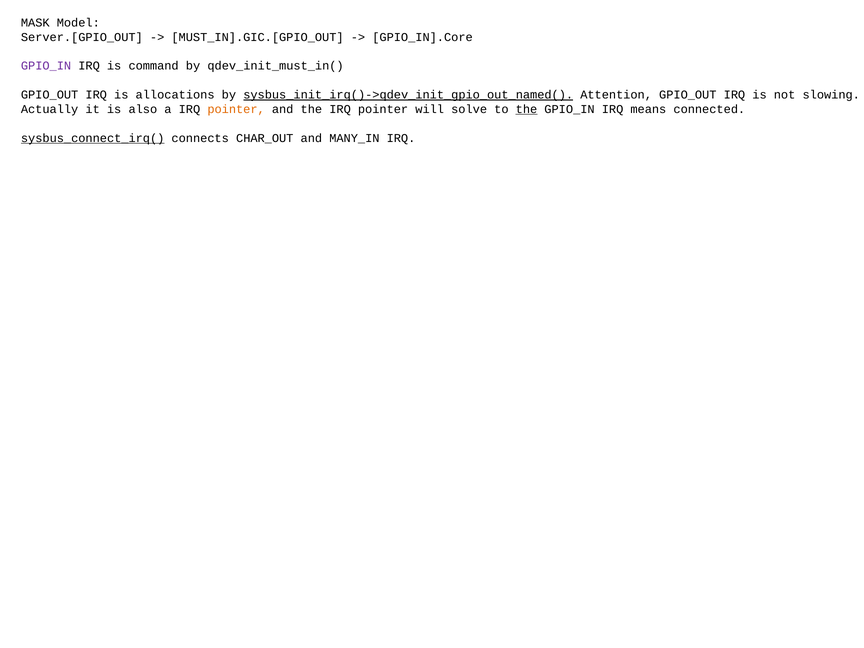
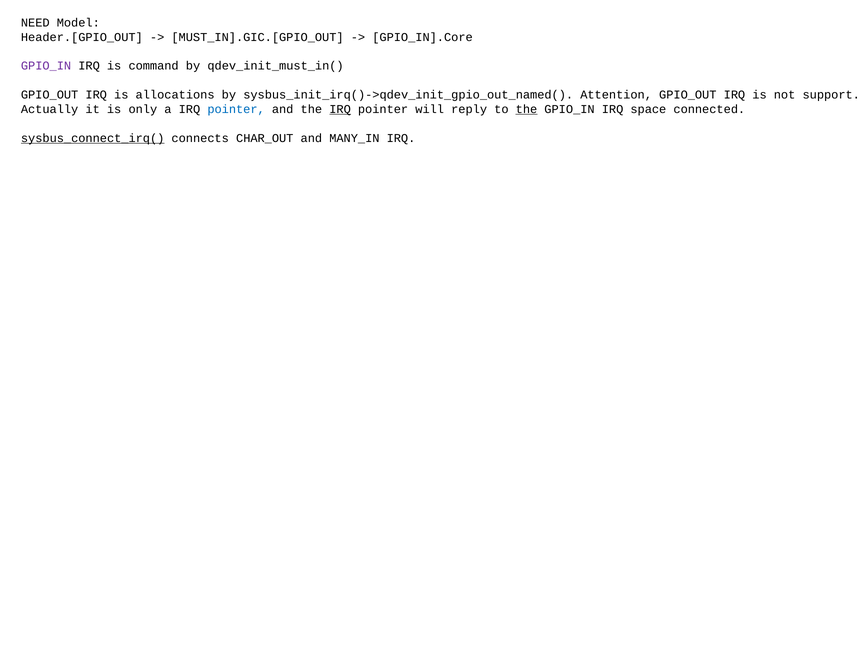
MASK: MASK -> NEED
Server.[GPIO_OUT: Server.[GPIO_OUT -> Header.[GPIO_OUT
sysbus_init_irq()->qdev_init_gpio_out_named( underline: present -> none
slowing: slowing -> support
also: also -> only
pointer at (236, 109) colour: orange -> blue
IRQ at (340, 109) underline: none -> present
solve: solve -> reply
means: means -> space
